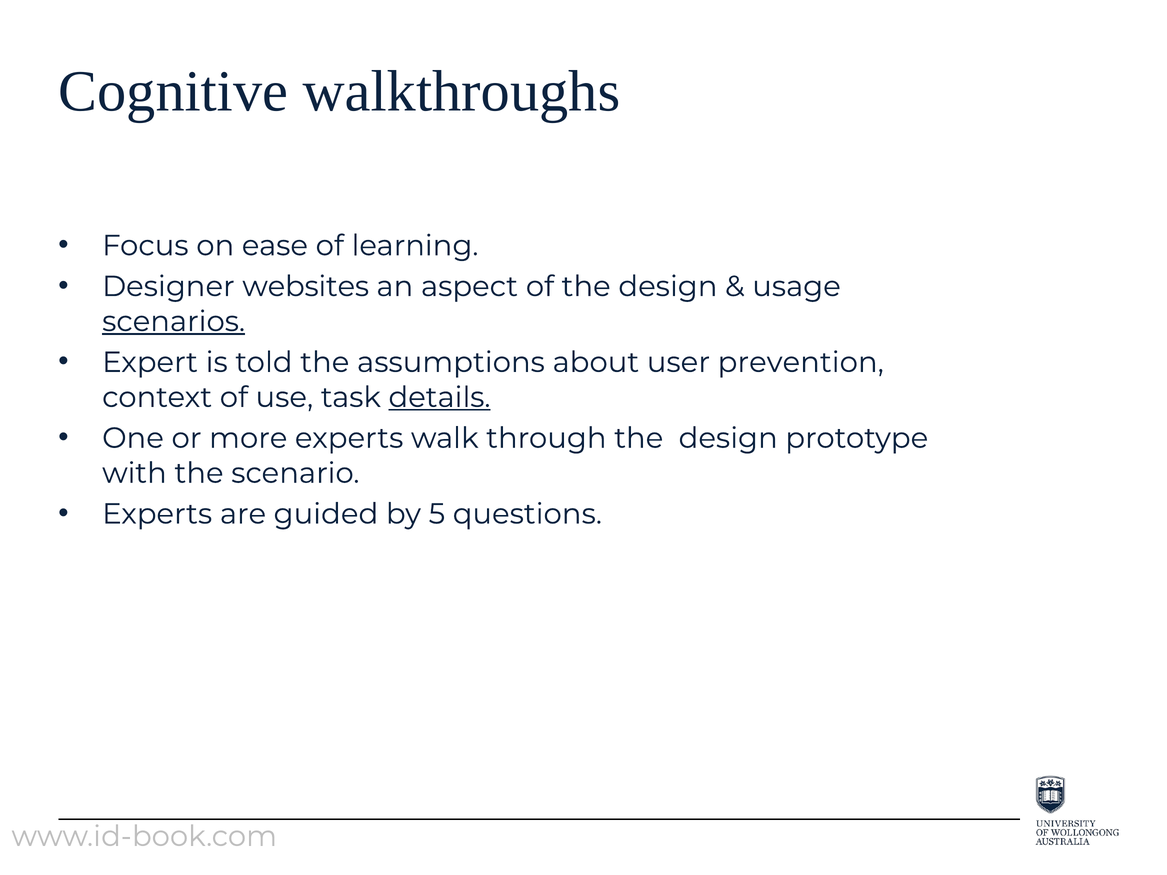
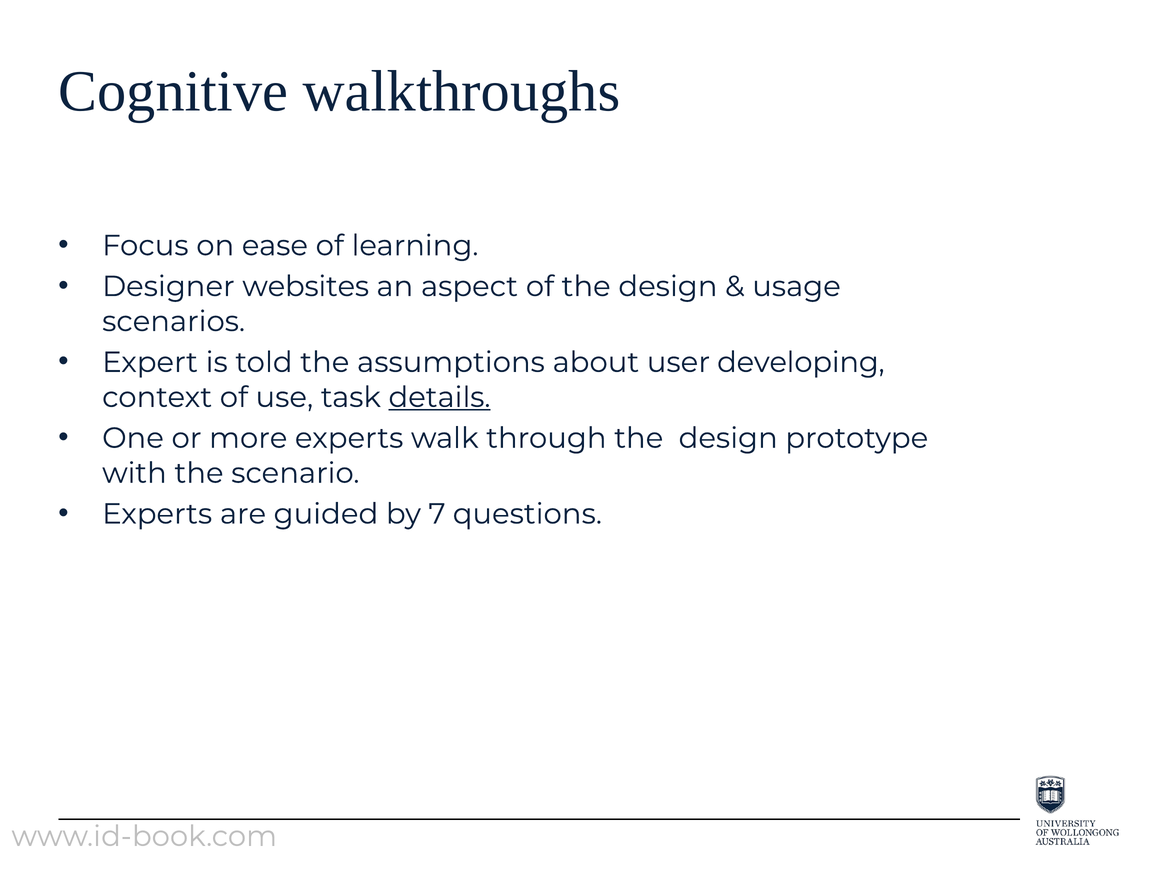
scenarios underline: present -> none
prevention: prevention -> developing
5: 5 -> 7
